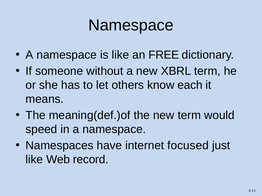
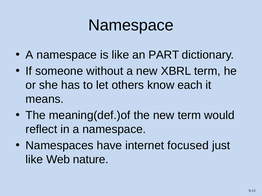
FREE: FREE -> PART
speed: speed -> reflect
record: record -> nature
